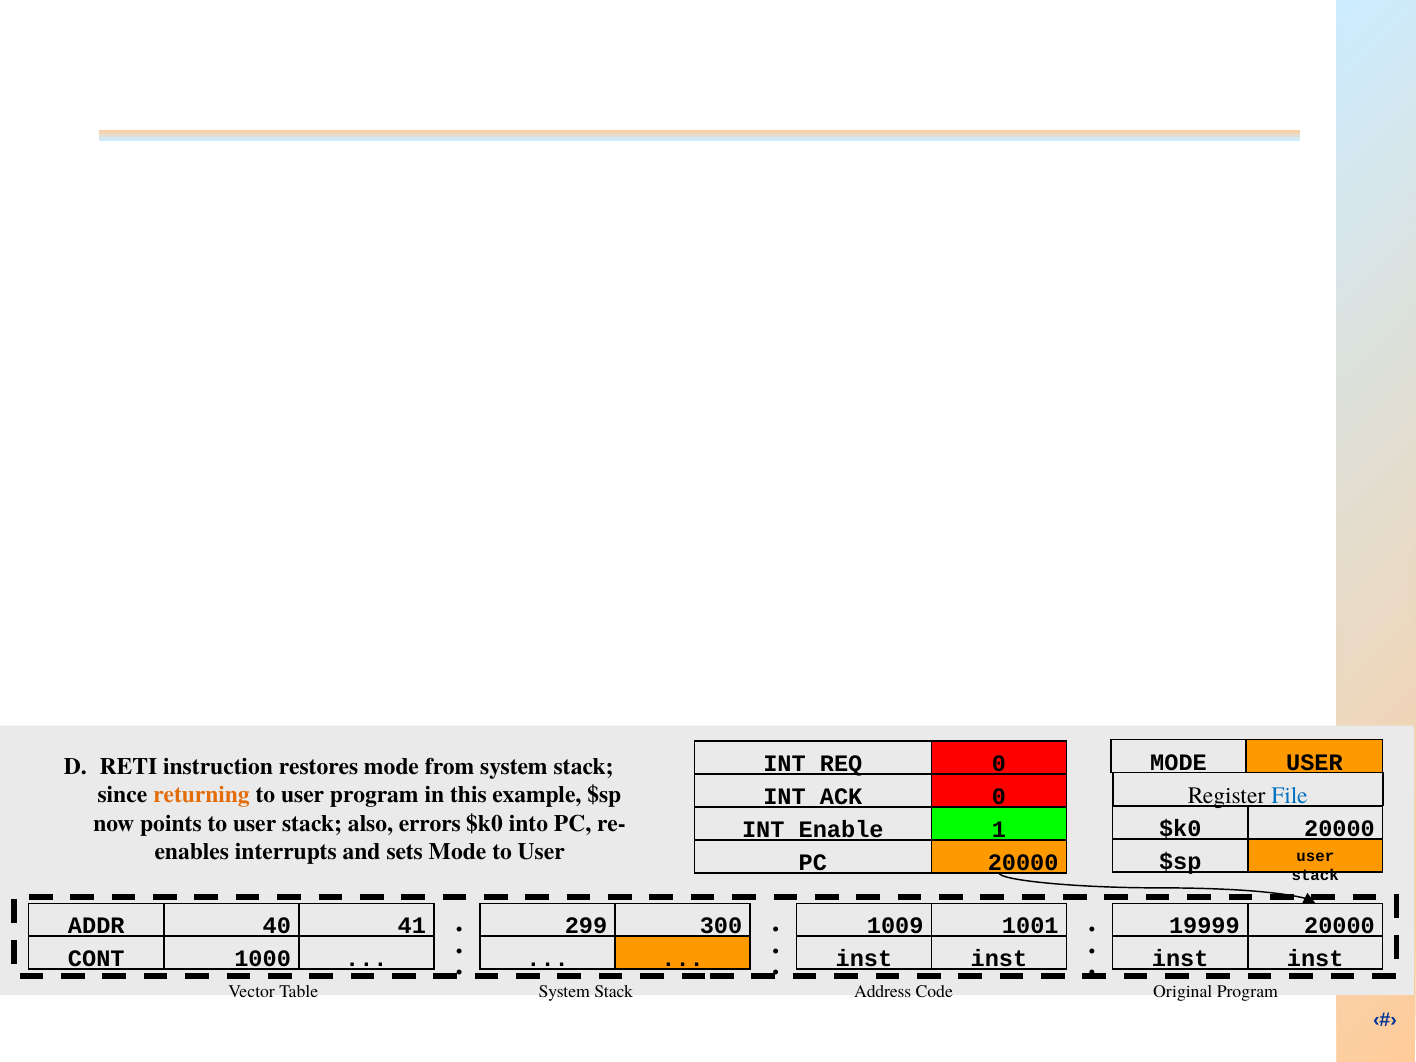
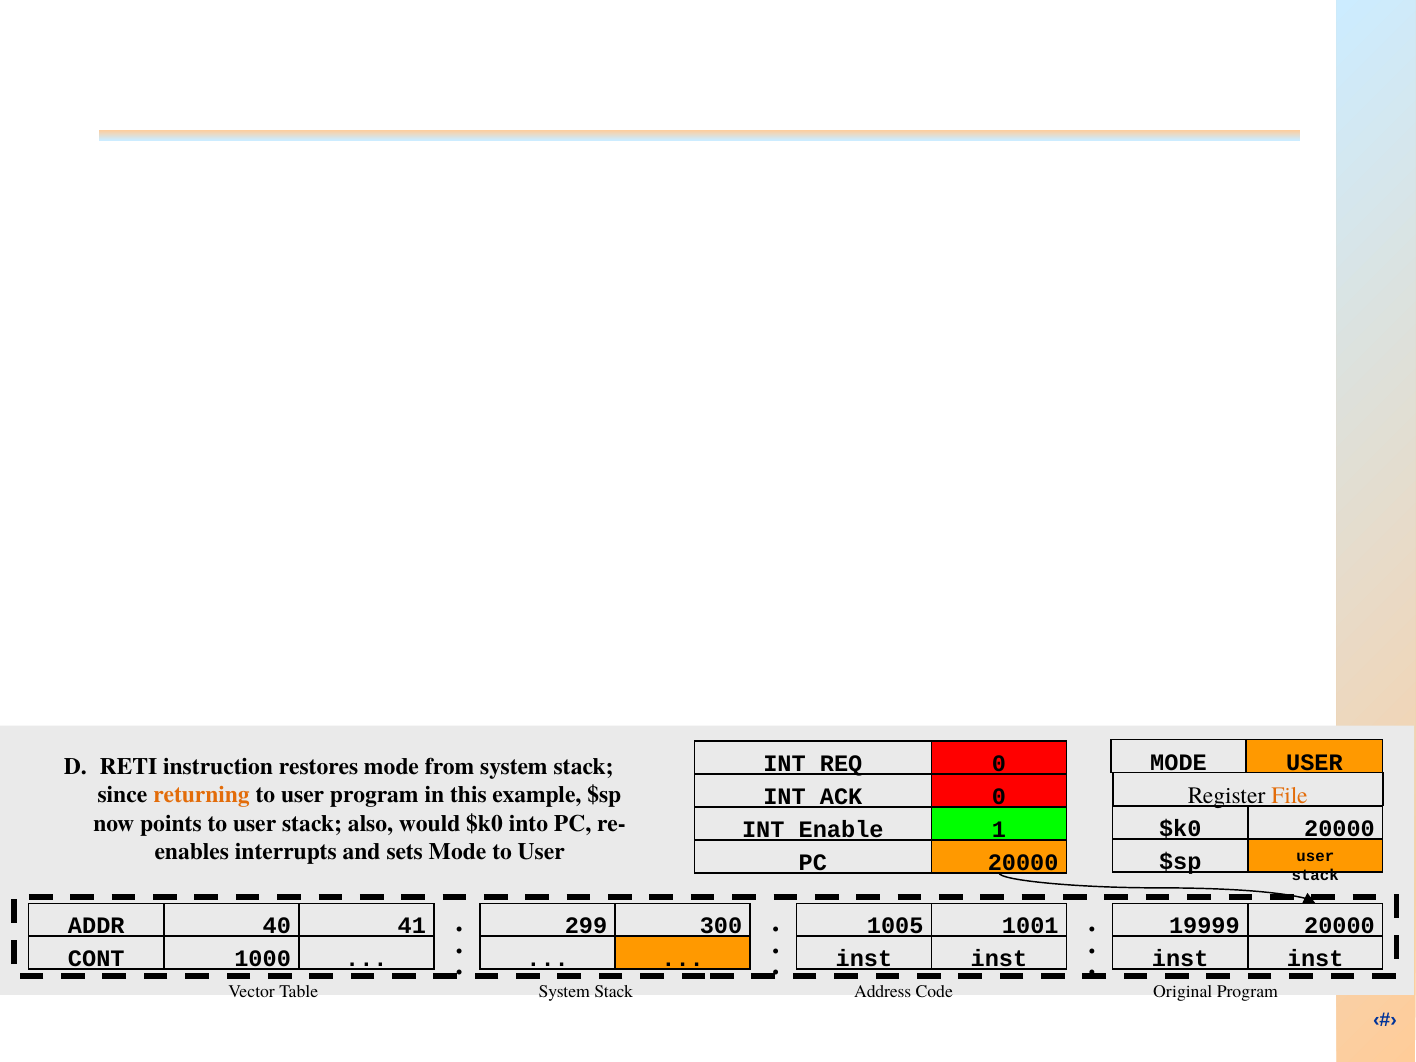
File colour: blue -> orange
errors: errors -> would
1009: 1009 -> 1005
